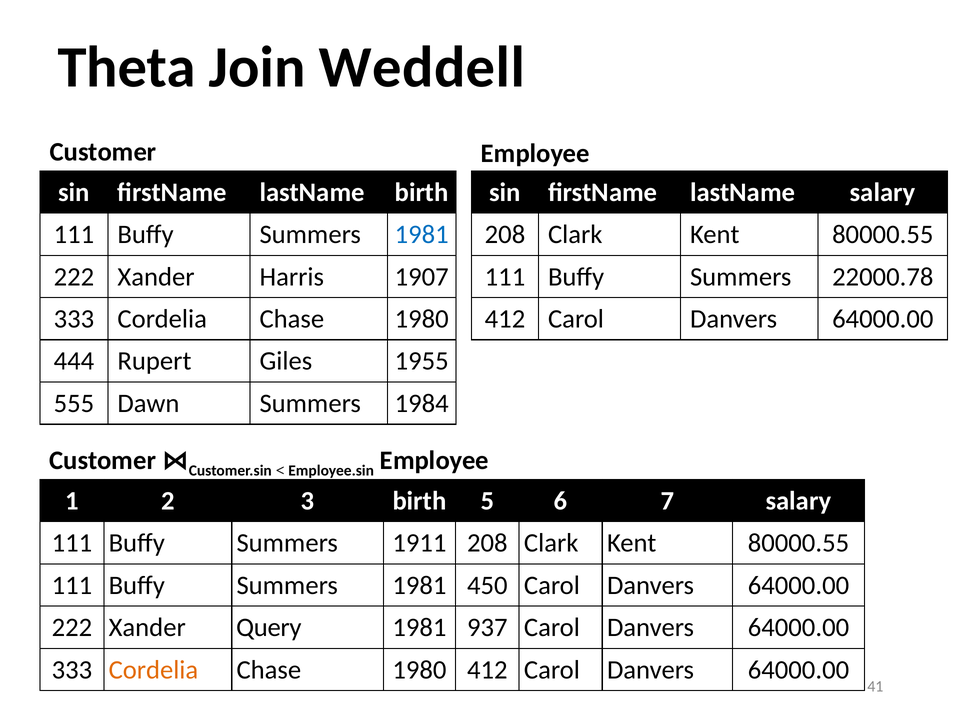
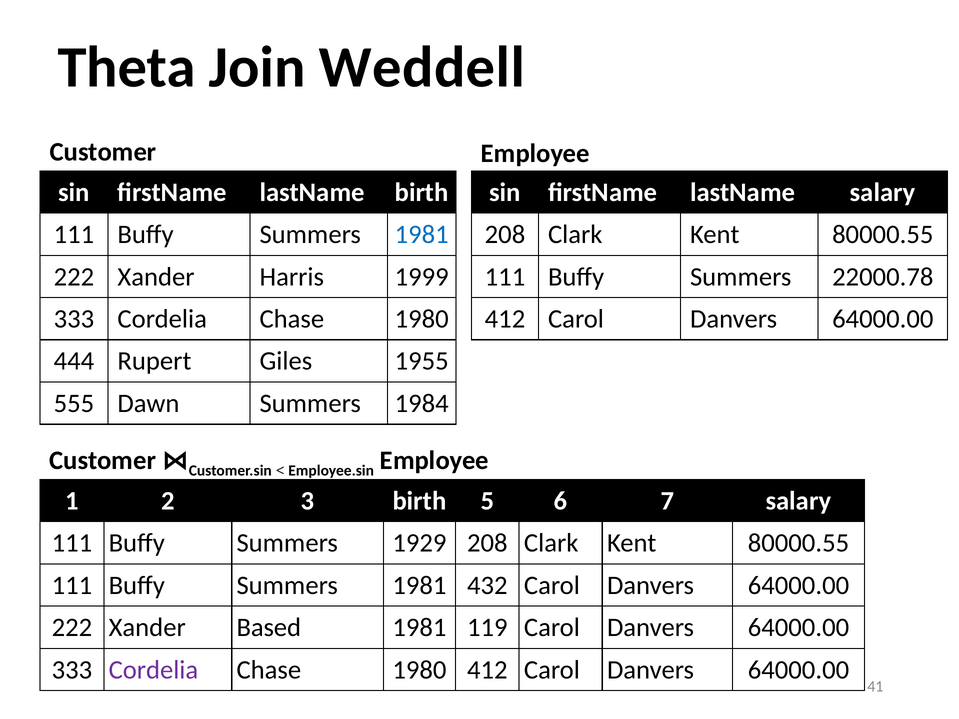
1907: 1907 -> 1999
1911: 1911 -> 1929
450: 450 -> 432
Query: Query -> Based
937: 937 -> 119
Cordelia at (153, 670) colour: orange -> purple
